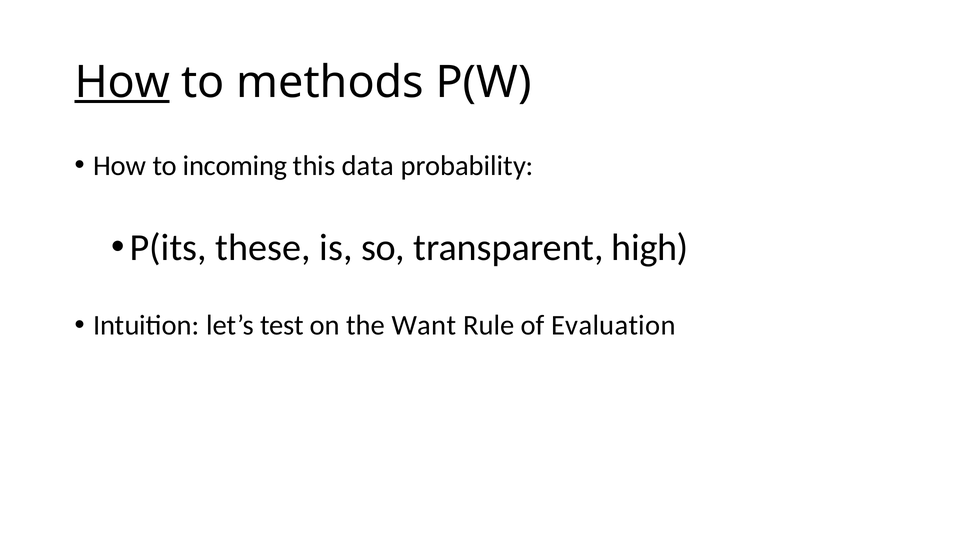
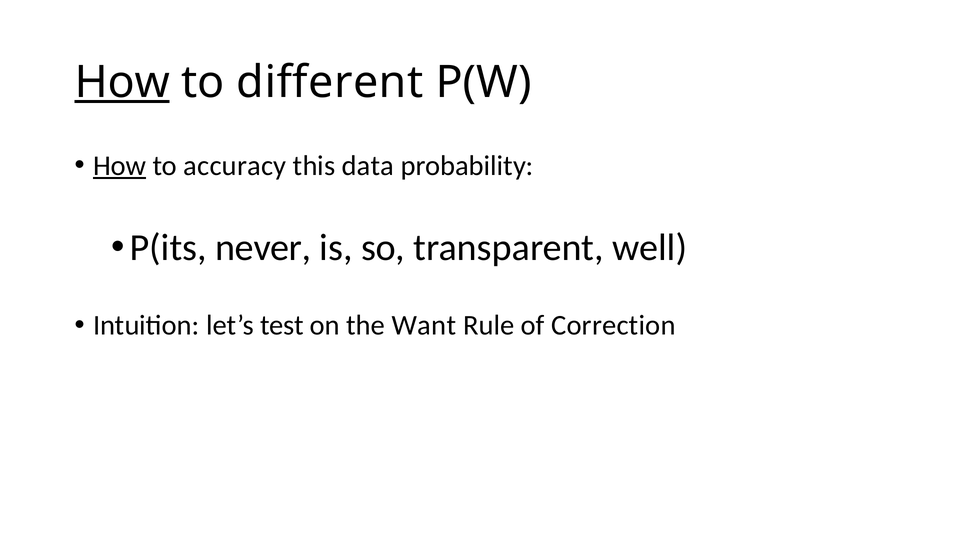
methods: methods -> different
How at (120, 166) underline: none -> present
incoming: incoming -> accuracy
these: these -> never
high: high -> well
Evaluation: Evaluation -> Correction
